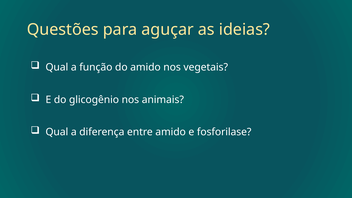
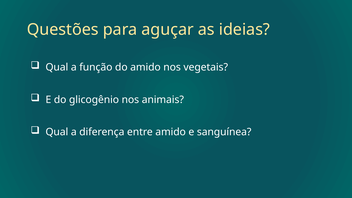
fosforilase: fosforilase -> sanguínea
